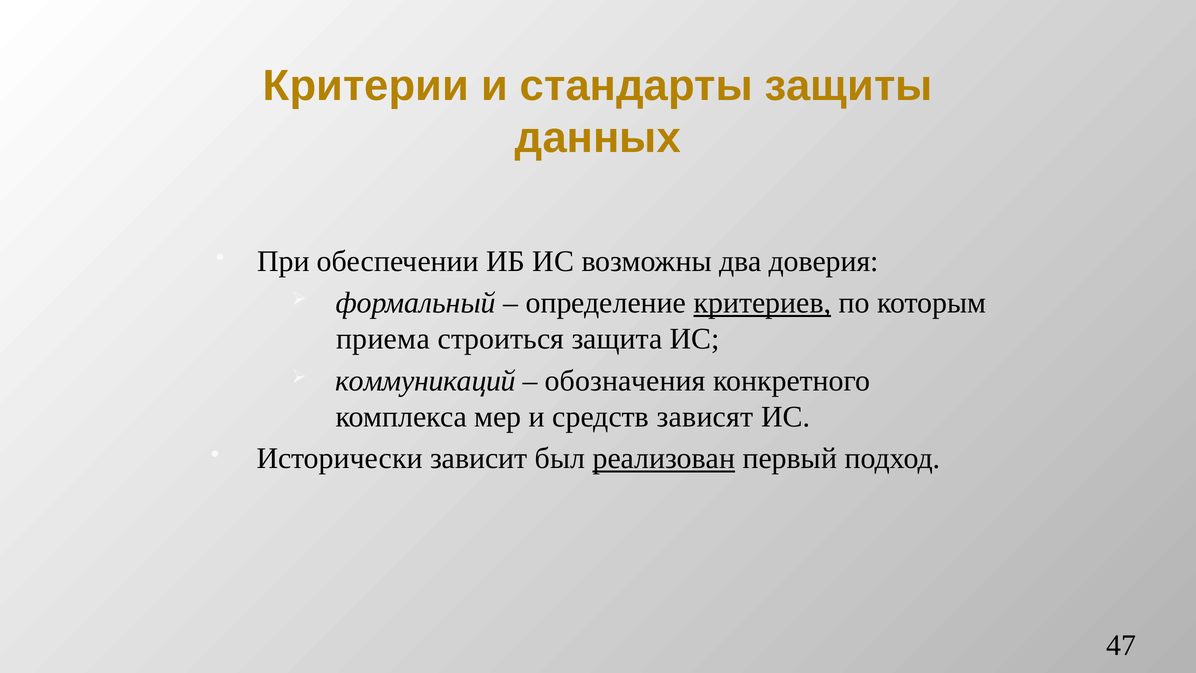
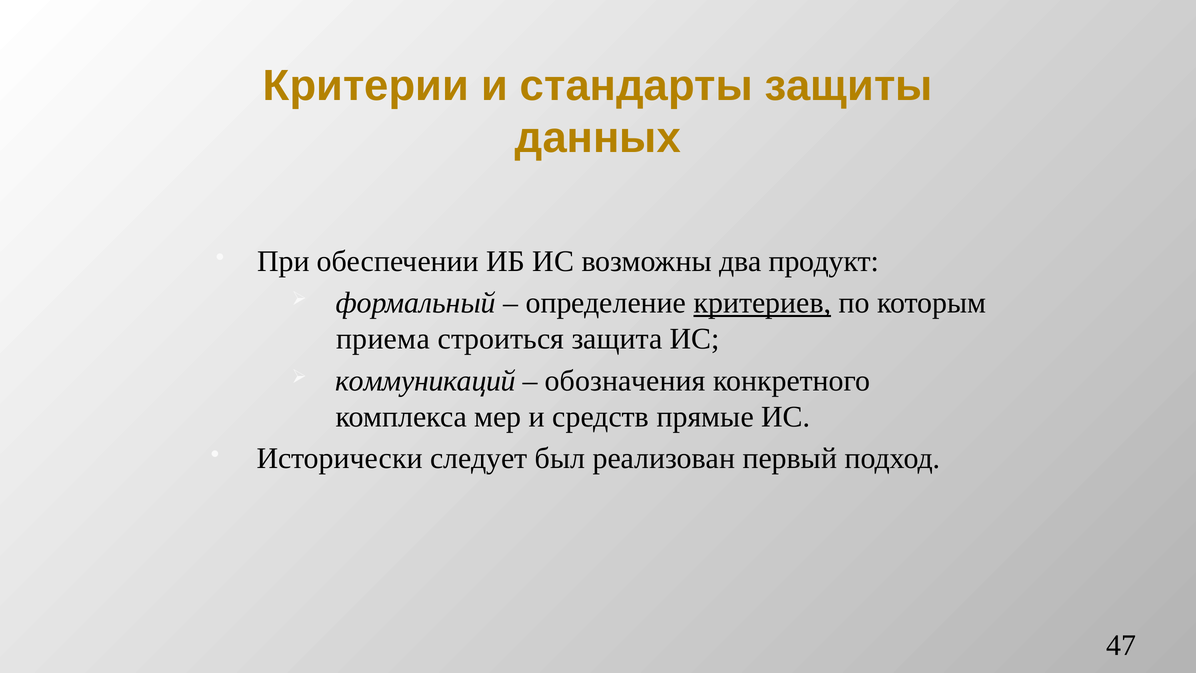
доверия: доверия -> продукт
зависят: зависят -> прямые
зависит: зависит -> следует
реализован underline: present -> none
